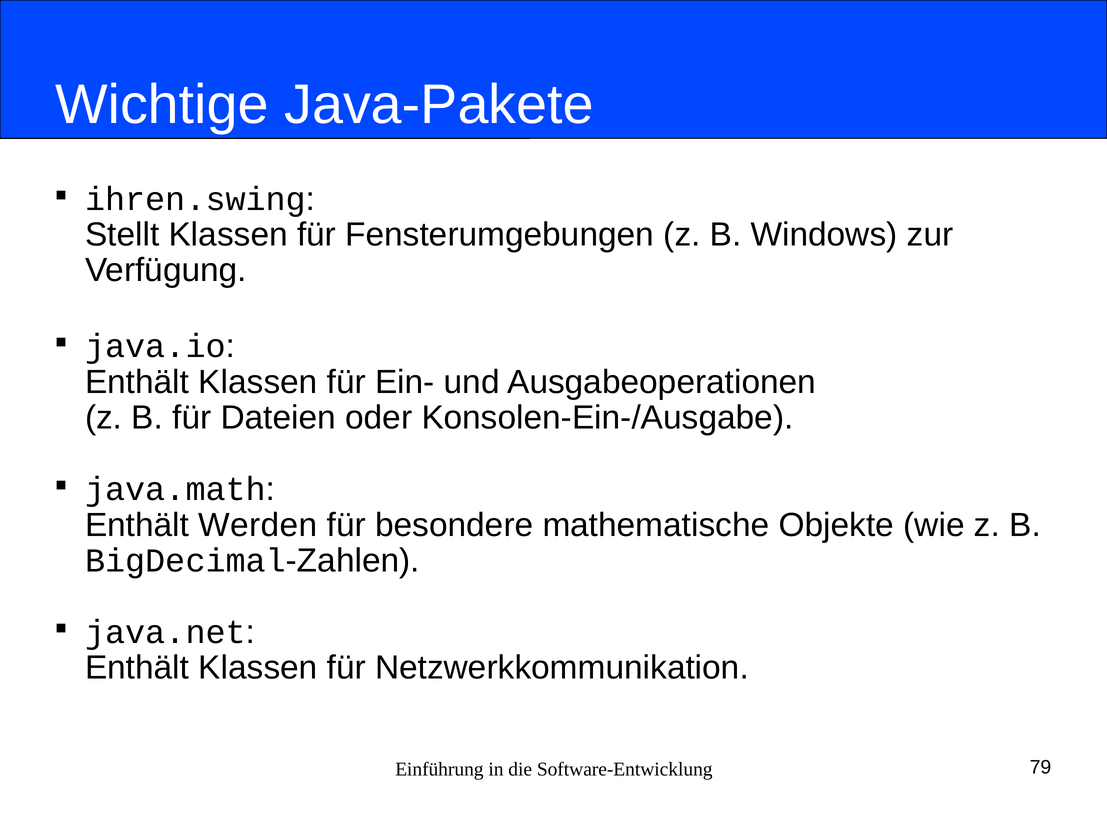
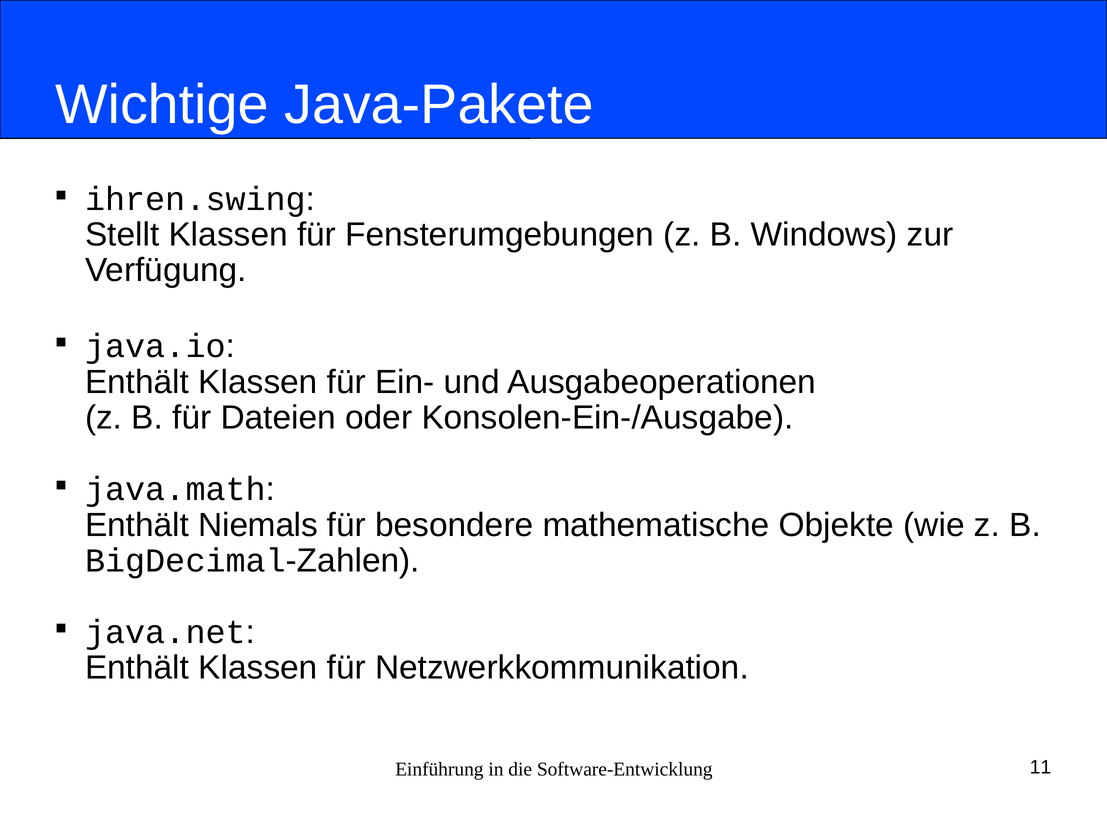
Werden: Werden -> Niemals
79: 79 -> 11
